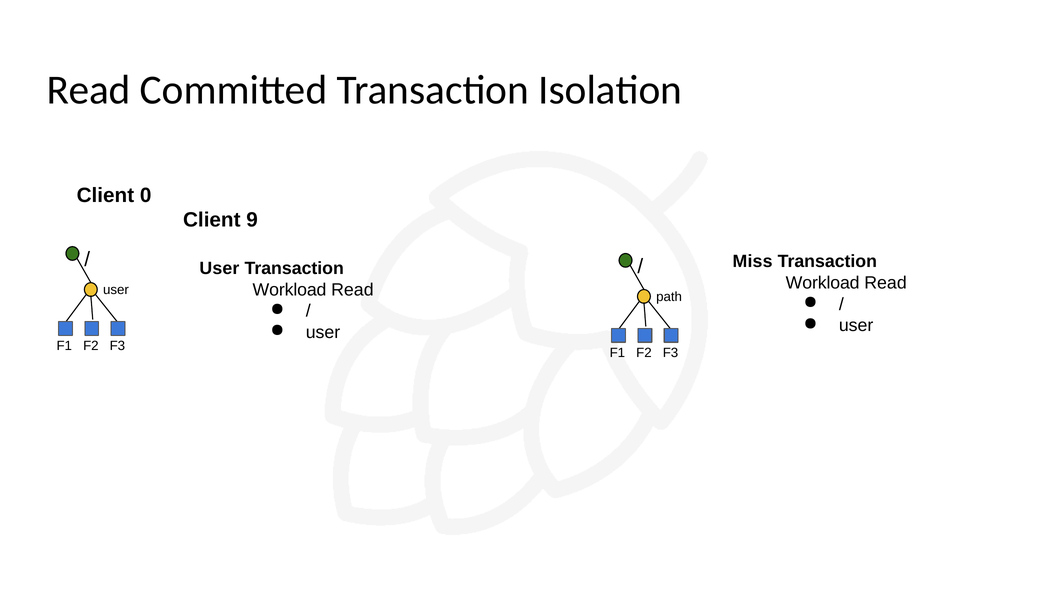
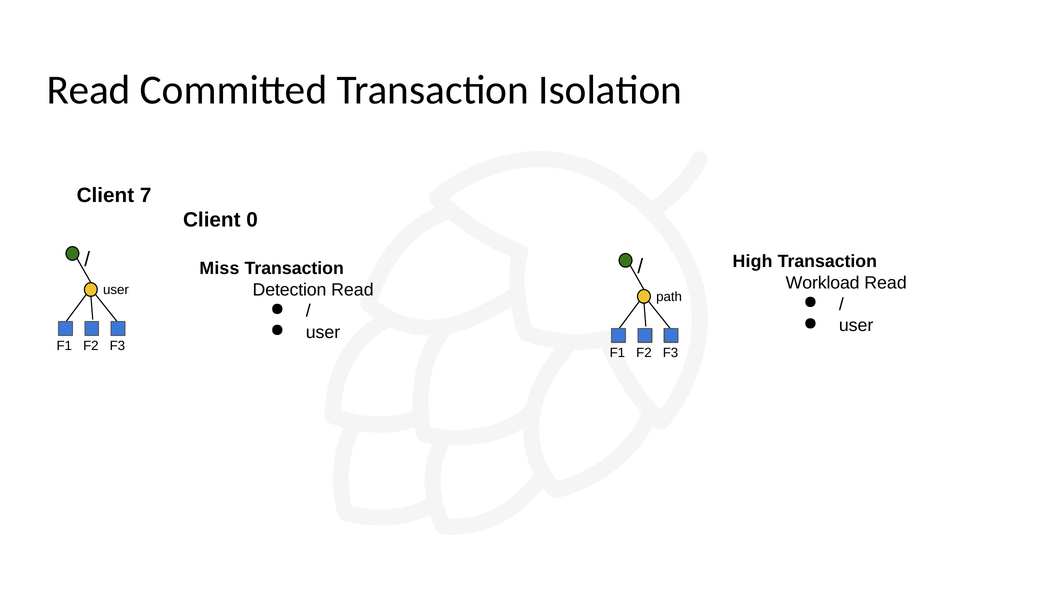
0: 0 -> 7
9: 9 -> 0
Miss: Miss -> High
User at (219, 268): User -> Miss
Workload at (290, 290): Workload -> Detection
